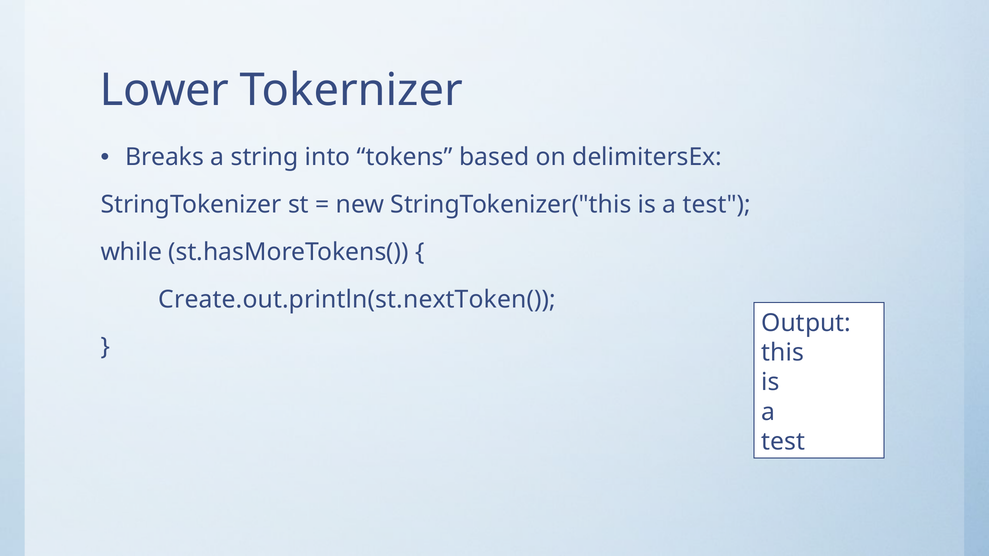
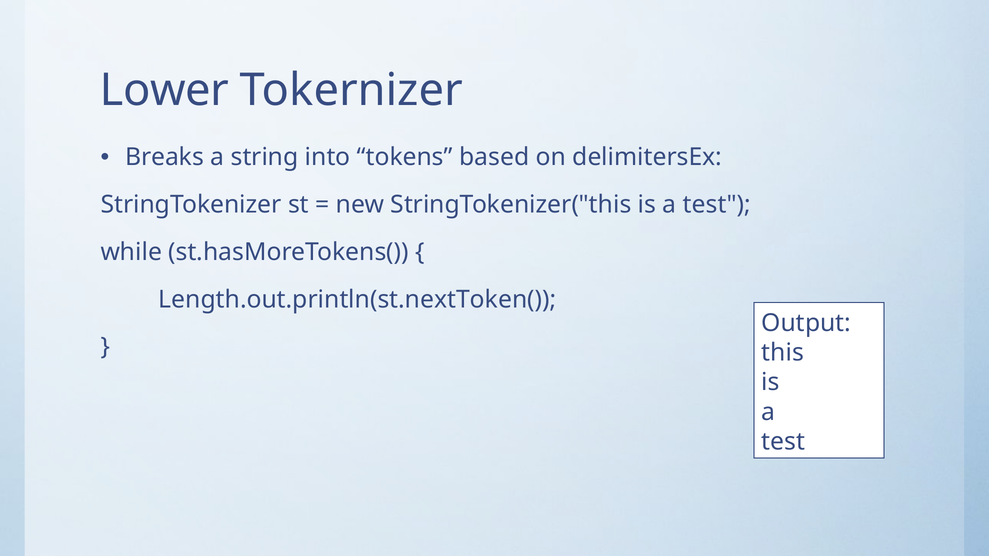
Create.out.println(st.nextToken(: Create.out.println(st.nextToken( -> Length.out.println(st.nextToken(
